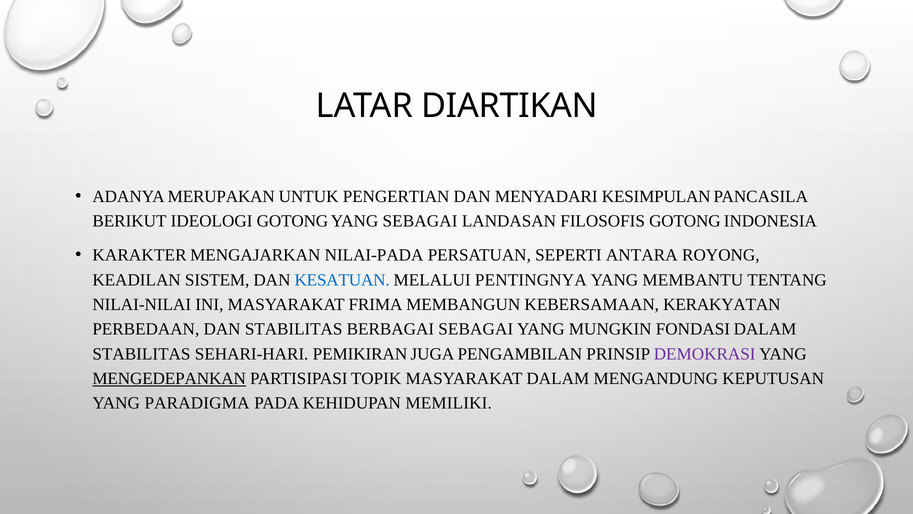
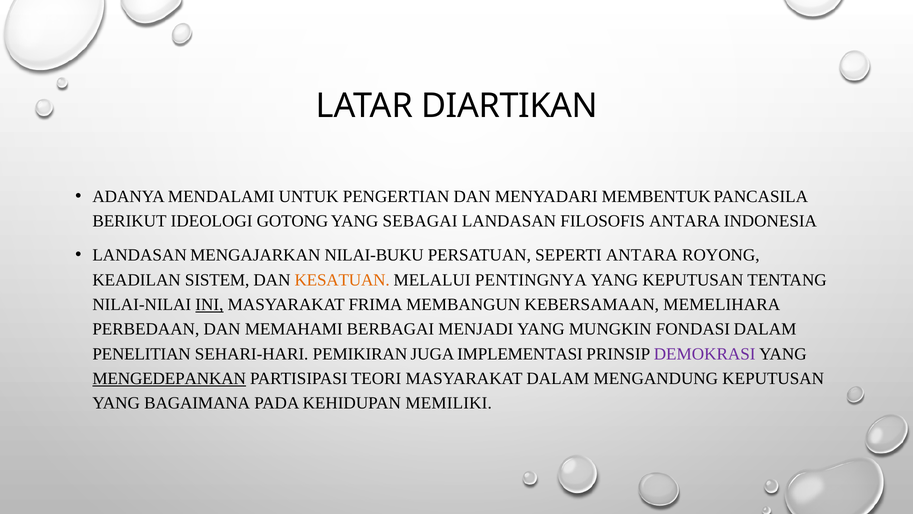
MERUPAKAN: MERUPAKAN -> MENDALAMI
KESIMPULAN: KESIMPULAN -> MEMBENTUK
FILOSOFIS GOTONG: GOTONG -> ANTARA
KARAKTER at (140, 255): KARAKTER -> LANDASAN
NILAI-PADA: NILAI-PADA -> NILAI-BUKU
KESATUAN colour: blue -> orange
YANG MEMBANTU: MEMBANTU -> KEPUTUSAN
INI underline: none -> present
KERAKYATAN: KERAKYATAN -> MEMELIHARA
DAN STABILITAS: STABILITAS -> MEMAHAMI
BERBAGAI SEBAGAI: SEBAGAI -> MENJADI
STABILITAS at (141, 354): STABILITAS -> PENELITIAN
PENGAMBILAN: PENGAMBILAN -> IMPLEMENTASI
TOPIK: TOPIK -> TEORI
PARADIGMA: PARADIGMA -> BAGAIMANA
